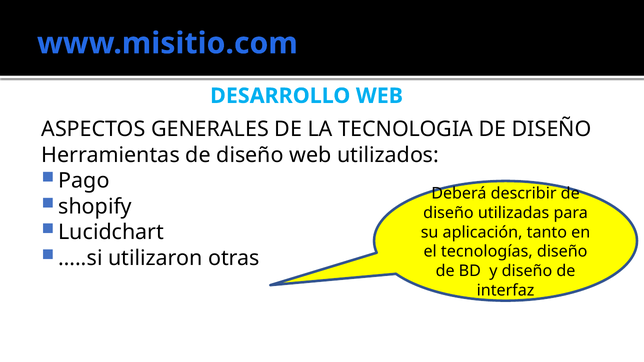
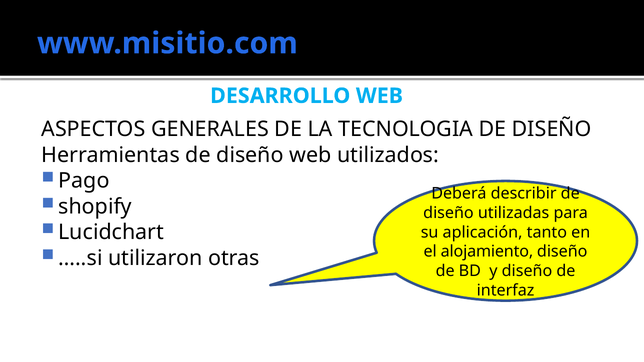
tecnologías: tecnologías -> alojamiento
